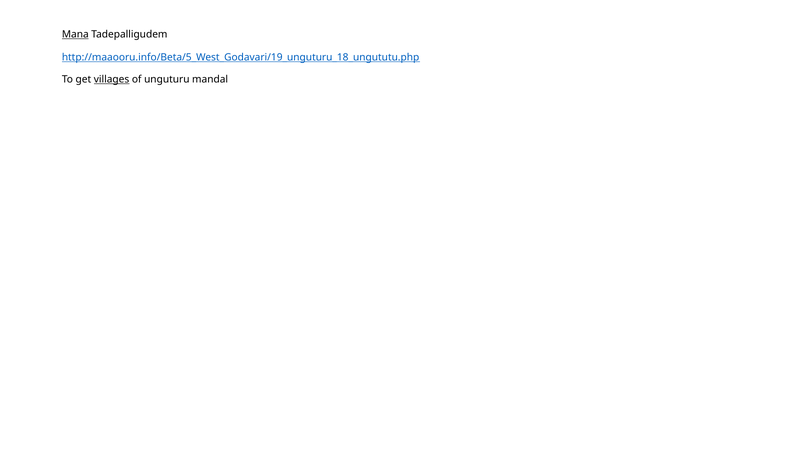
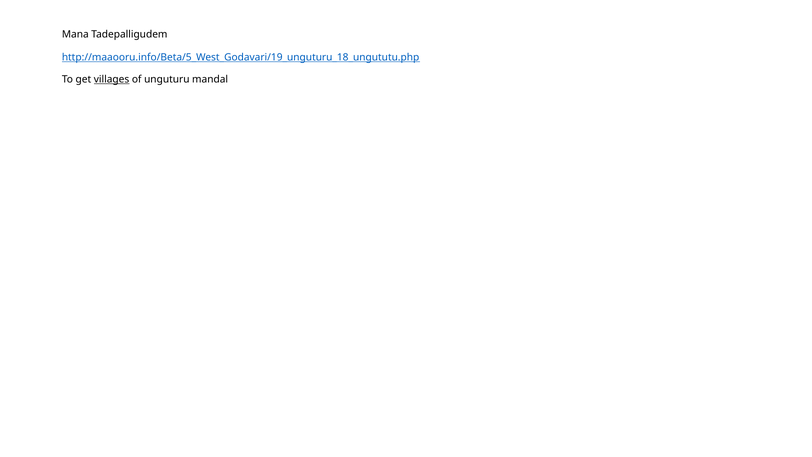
Mana underline: present -> none
